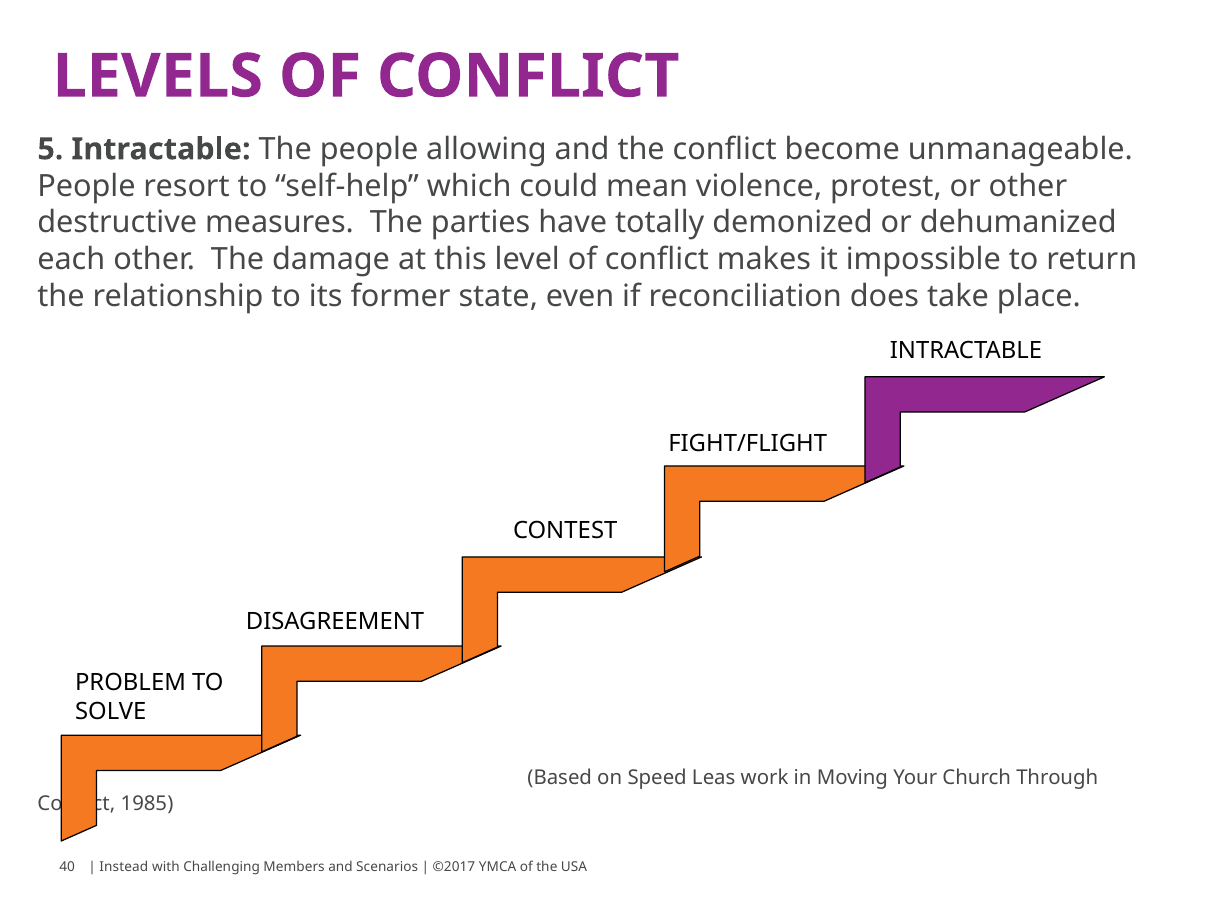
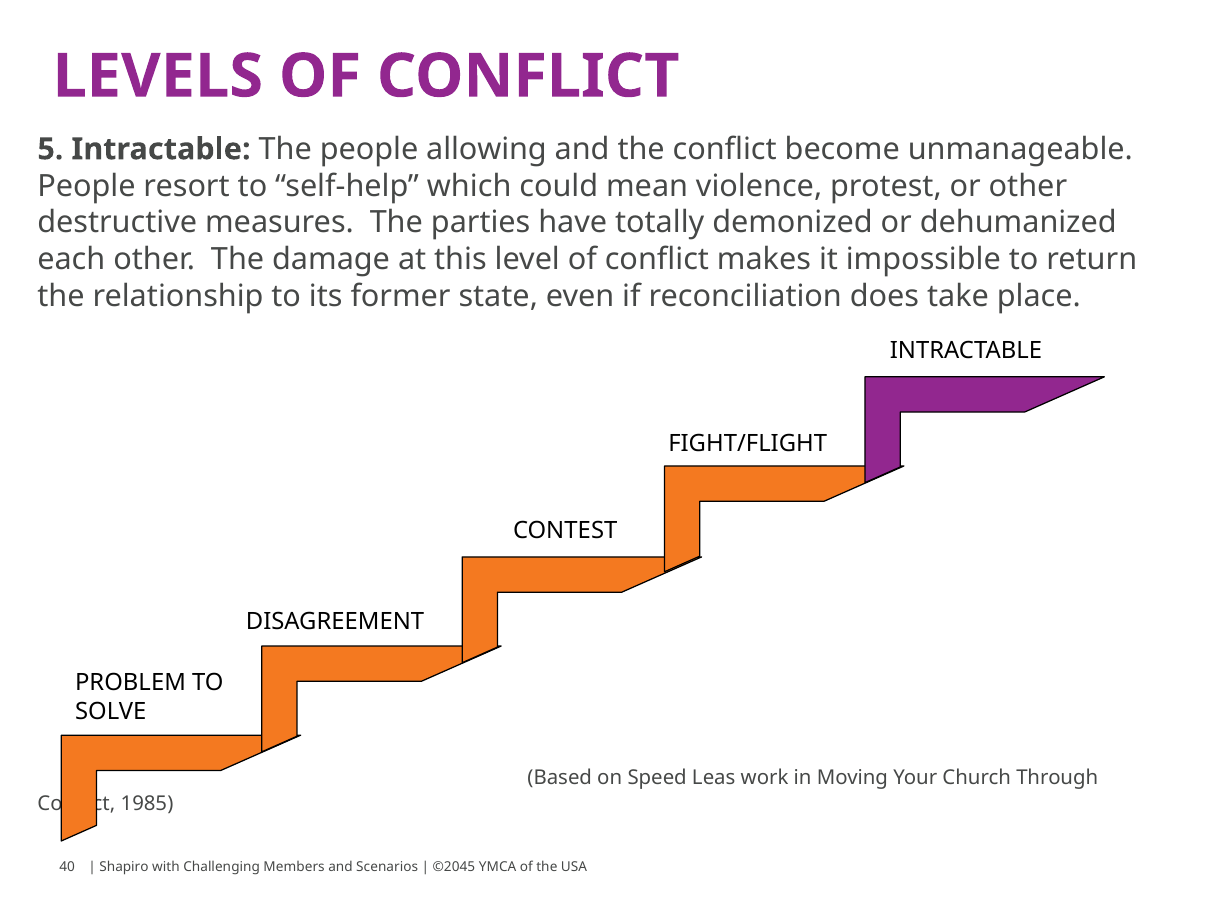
Instead: Instead -> Shapiro
©2017: ©2017 -> ©2045
